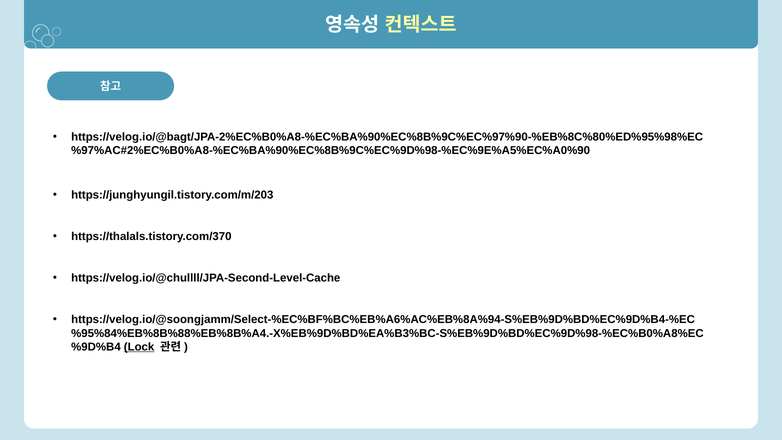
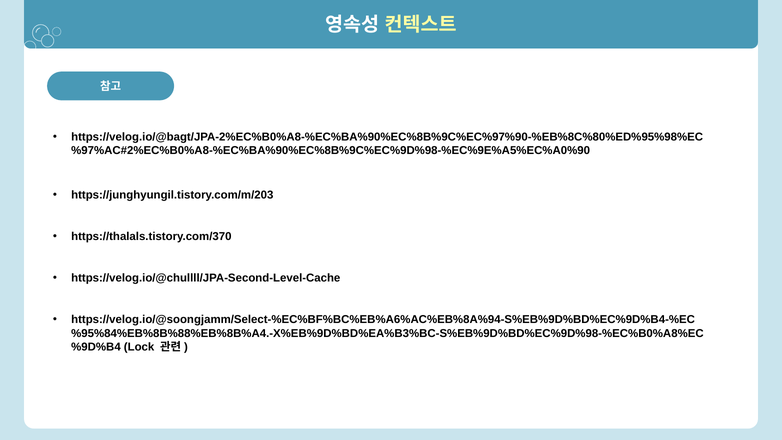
Lock underline: present -> none
